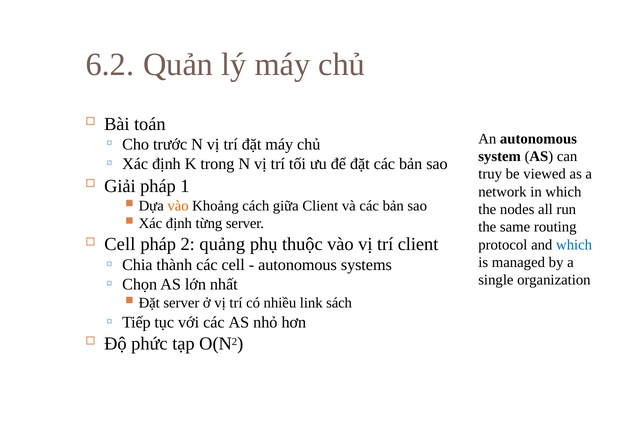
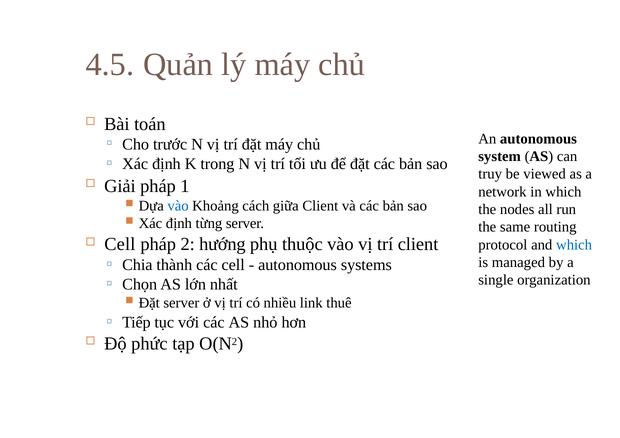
6.2: 6.2 -> 4.5
vào at (178, 206) colour: orange -> blue
quảng: quảng -> hướng
sách: sách -> thuê
